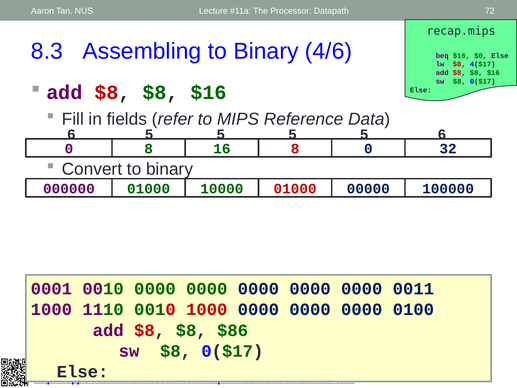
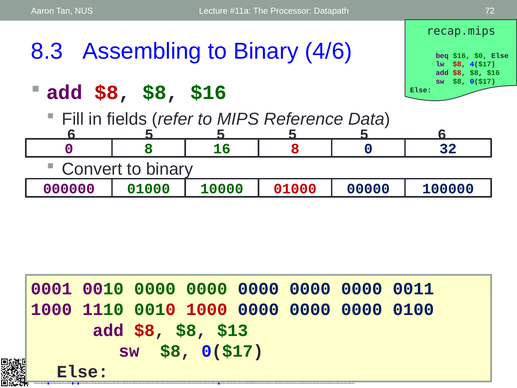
$86: $86 -> $13
